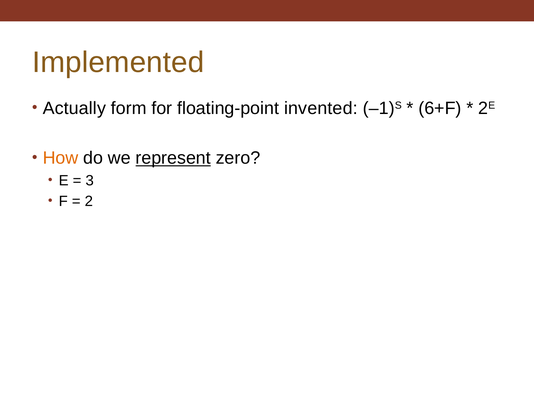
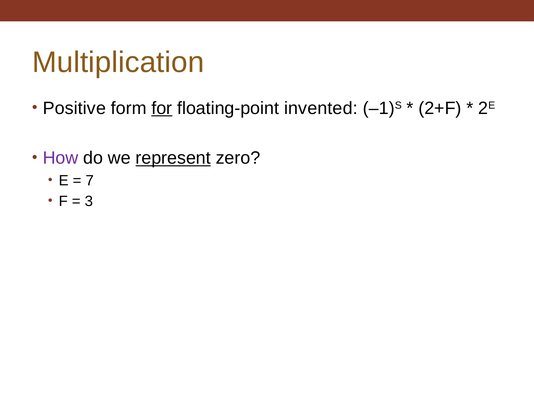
Implemented: Implemented -> Multiplication
Actually: Actually -> Positive
for underline: none -> present
6+F: 6+F -> 2+F
How colour: orange -> purple
3: 3 -> 7
2: 2 -> 3
